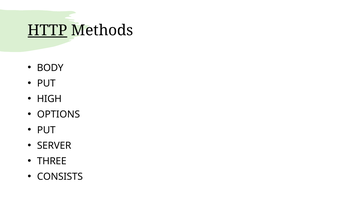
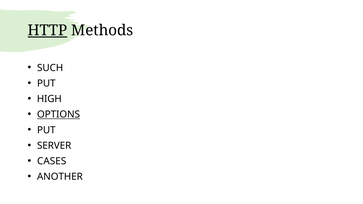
BODY: BODY -> SUCH
OPTIONS underline: none -> present
THREE: THREE -> CASES
CONSISTS: CONSISTS -> ANOTHER
